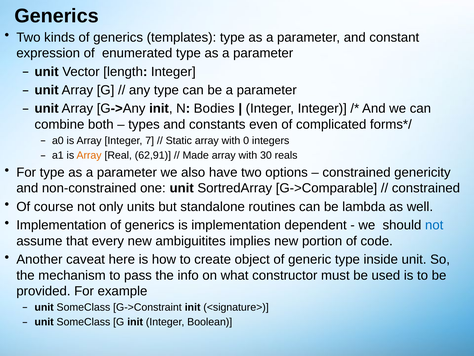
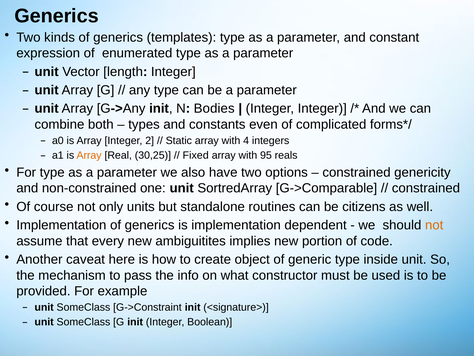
7: 7 -> 2
0: 0 -> 4
62,91: 62,91 -> 30,25
Made: Made -> Fixed
30: 30 -> 95
lambda: lambda -> citizens
not at (434, 225) colour: blue -> orange
